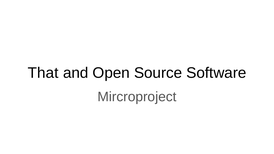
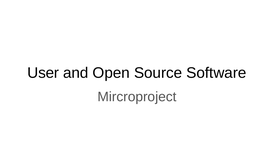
That: That -> User
